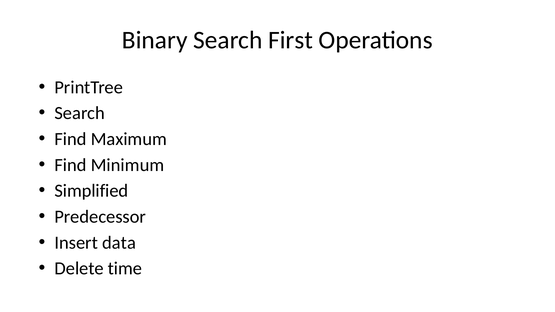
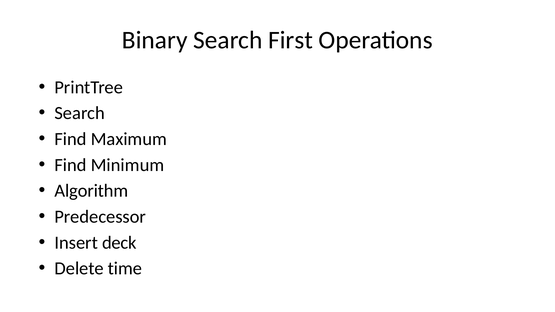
Simplified: Simplified -> Algorithm
data: data -> deck
